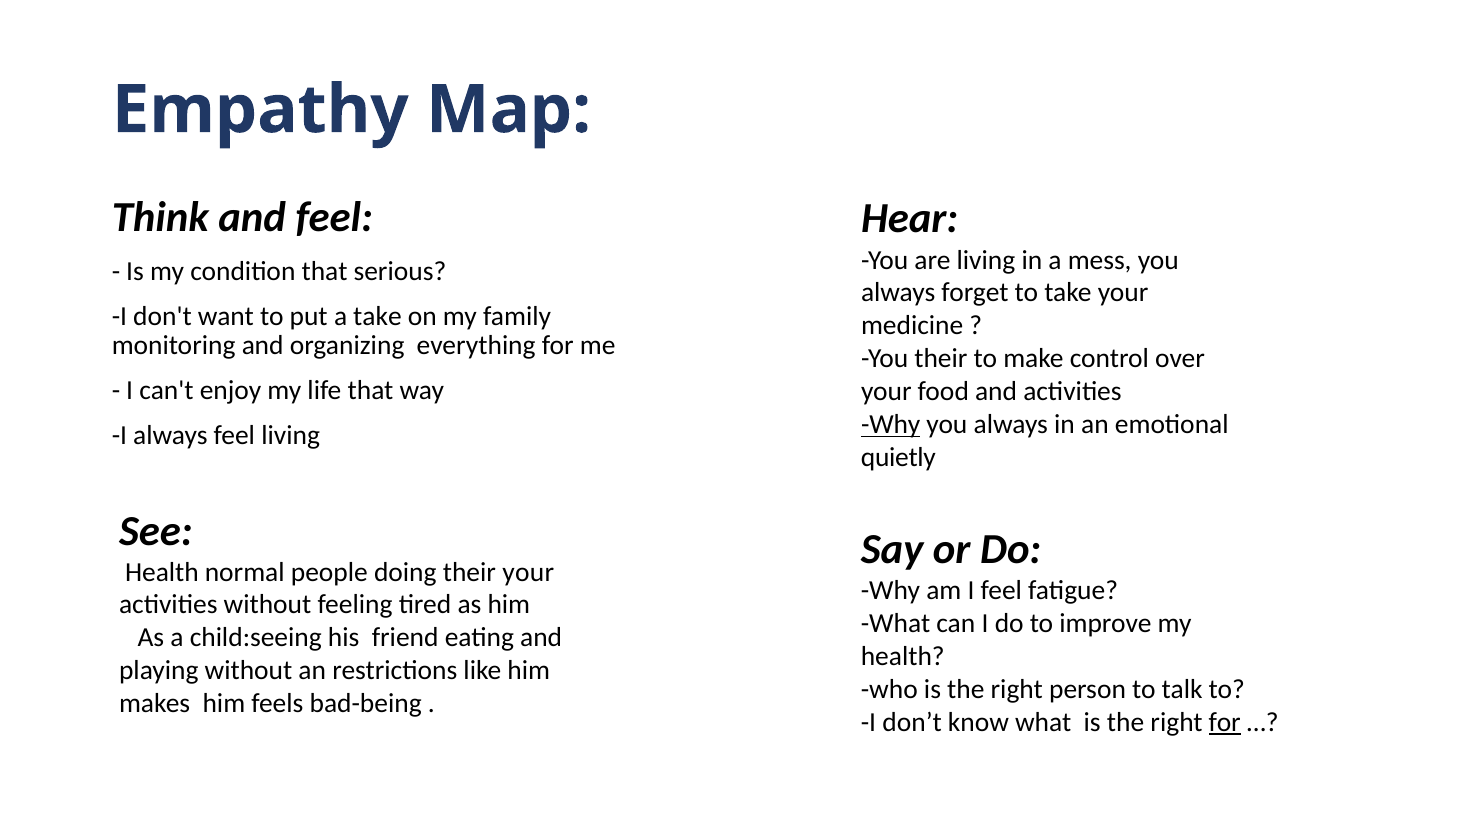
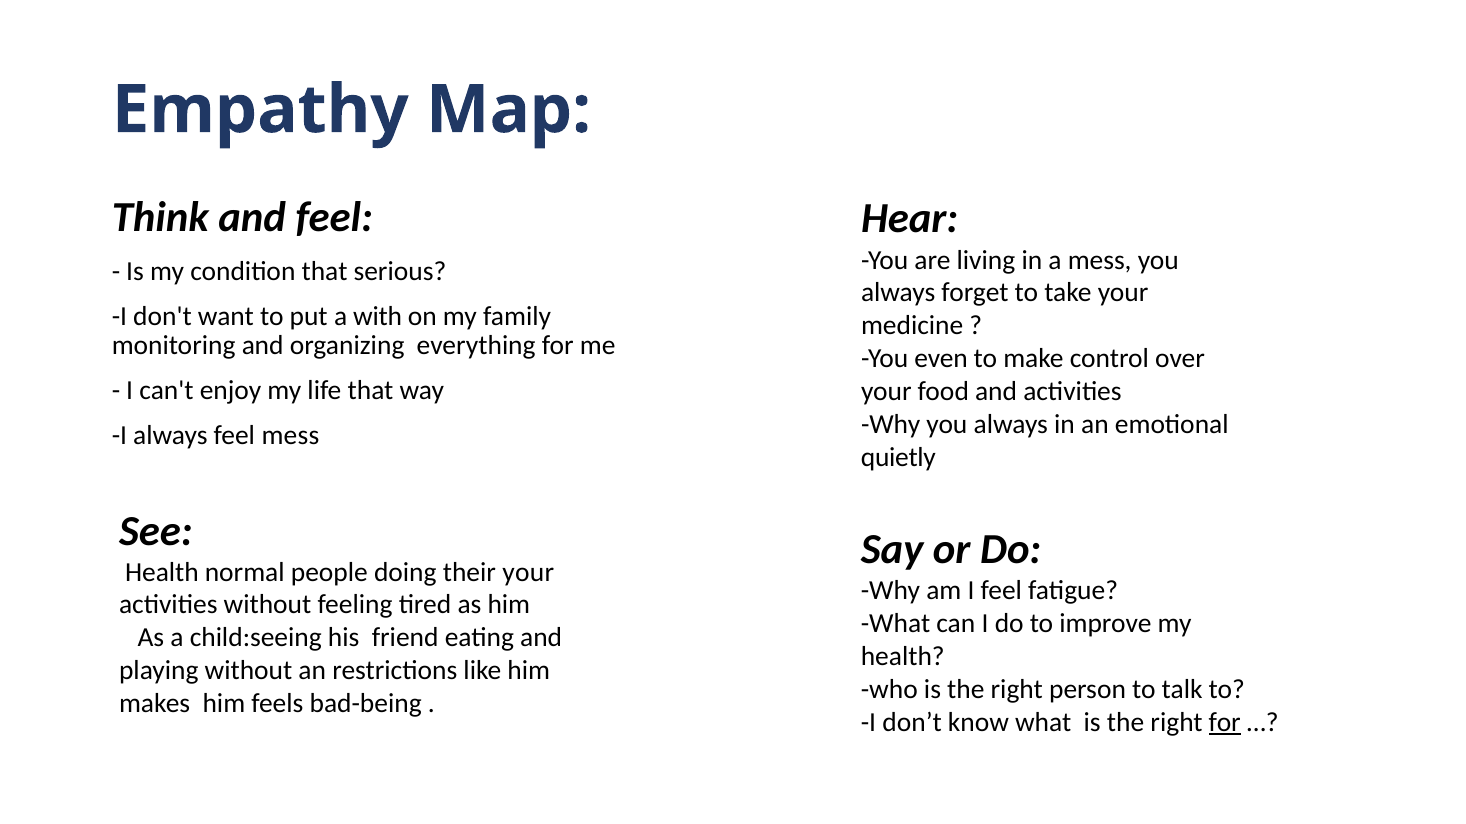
a take: take -> with
You their: their -> even
Why at (891, 425) underline: present -> none
feel living: living -> mess
